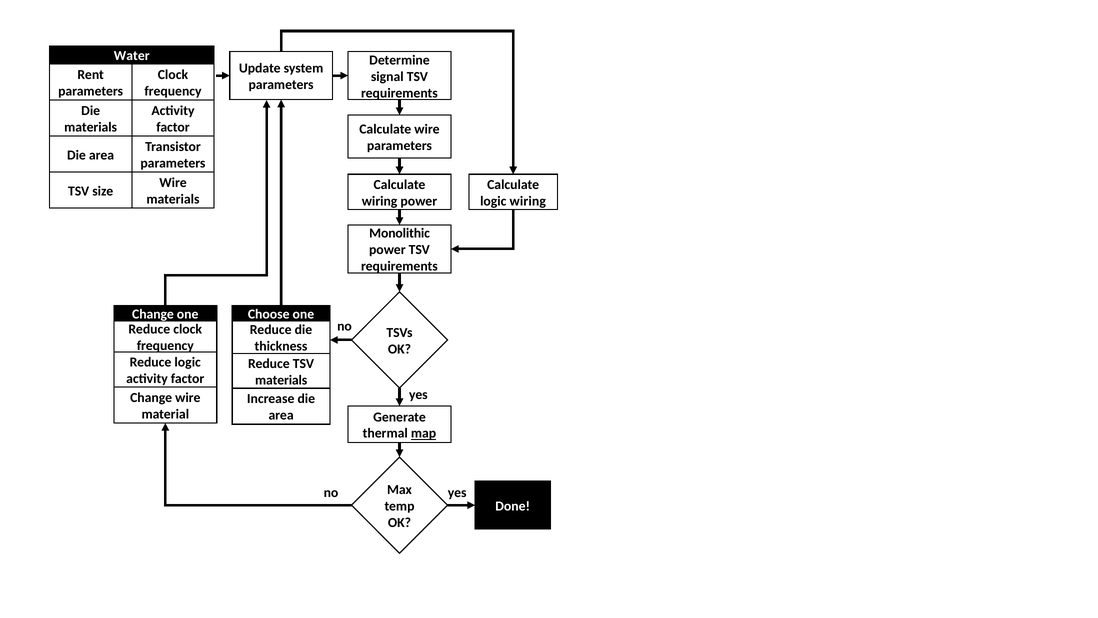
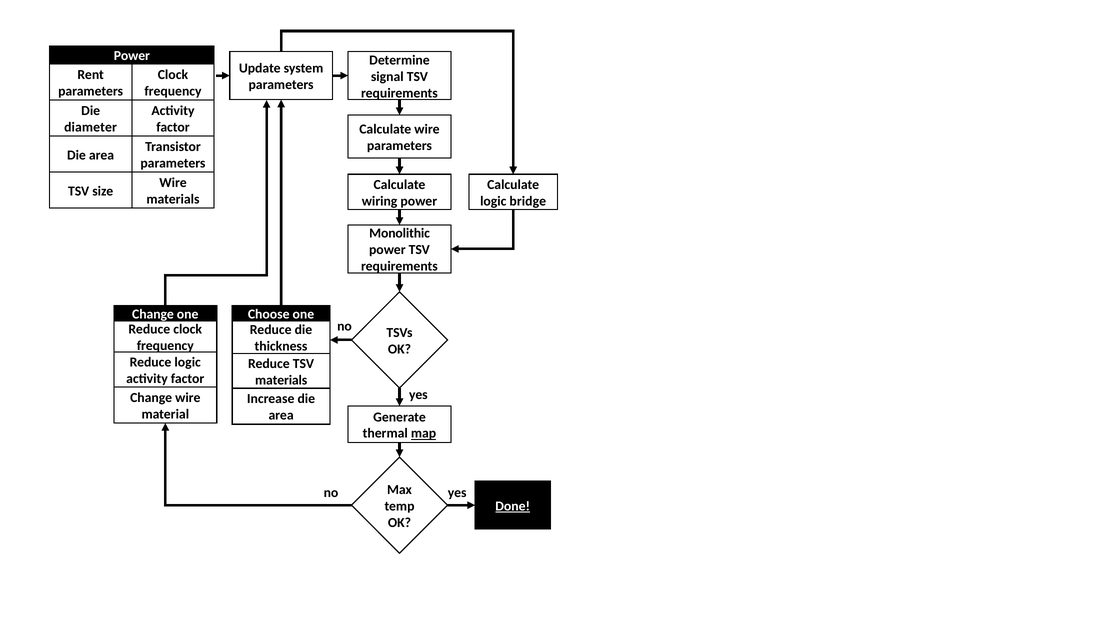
Water at (132, 56): Water -> Power
materials at (91, 127): materials -> diameter
logic wiring: wiring -> bridge
Done underline: none -> present
